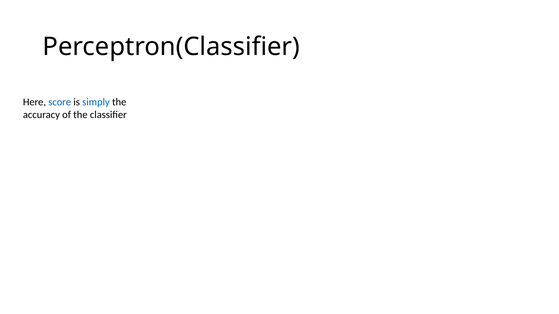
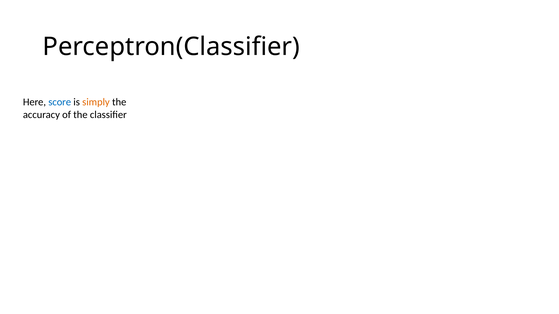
simply colour: blue -> orange
